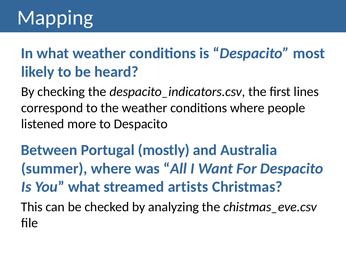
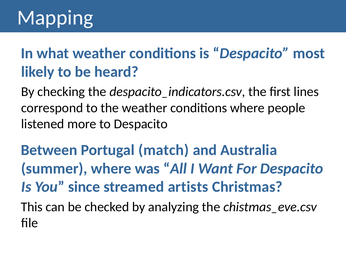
mostly: mostly -> match
You what: what -> since
